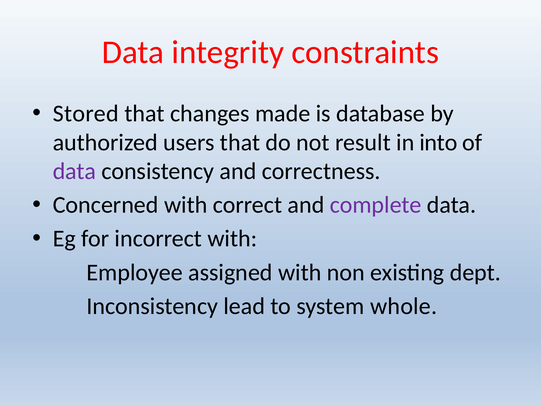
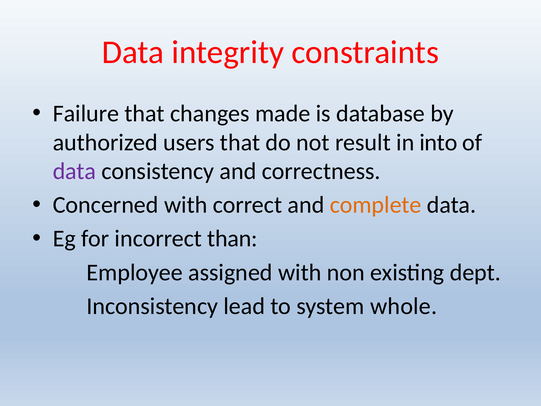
Stored: Stored -> Failure
complete colour: purple -> orange
incorrect with: with -> than
